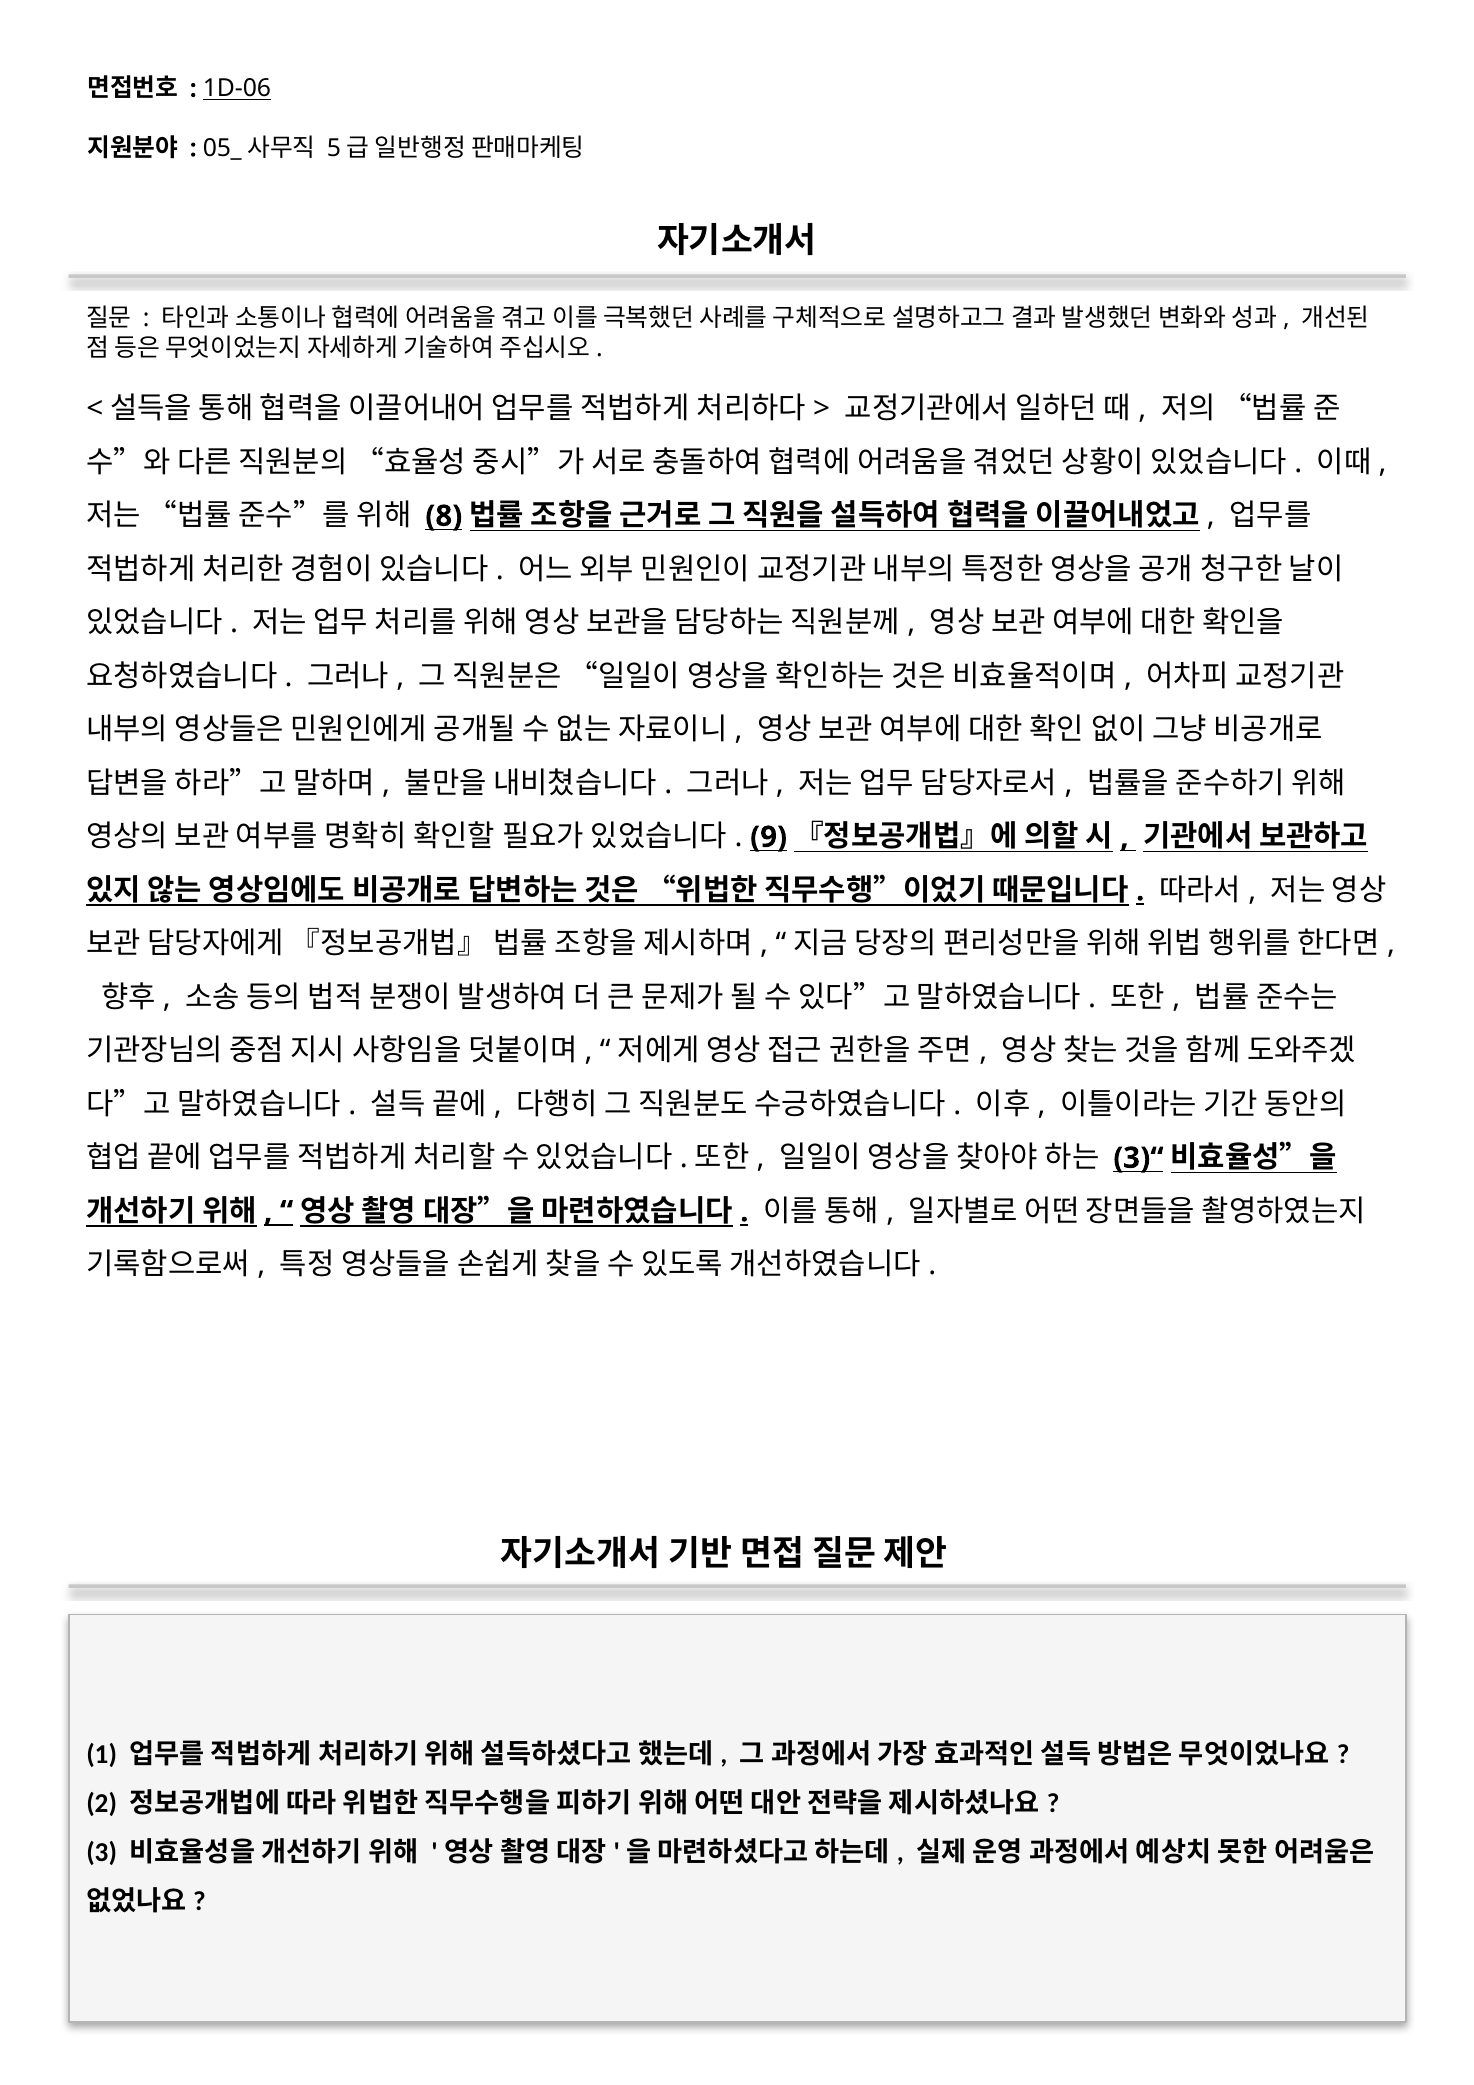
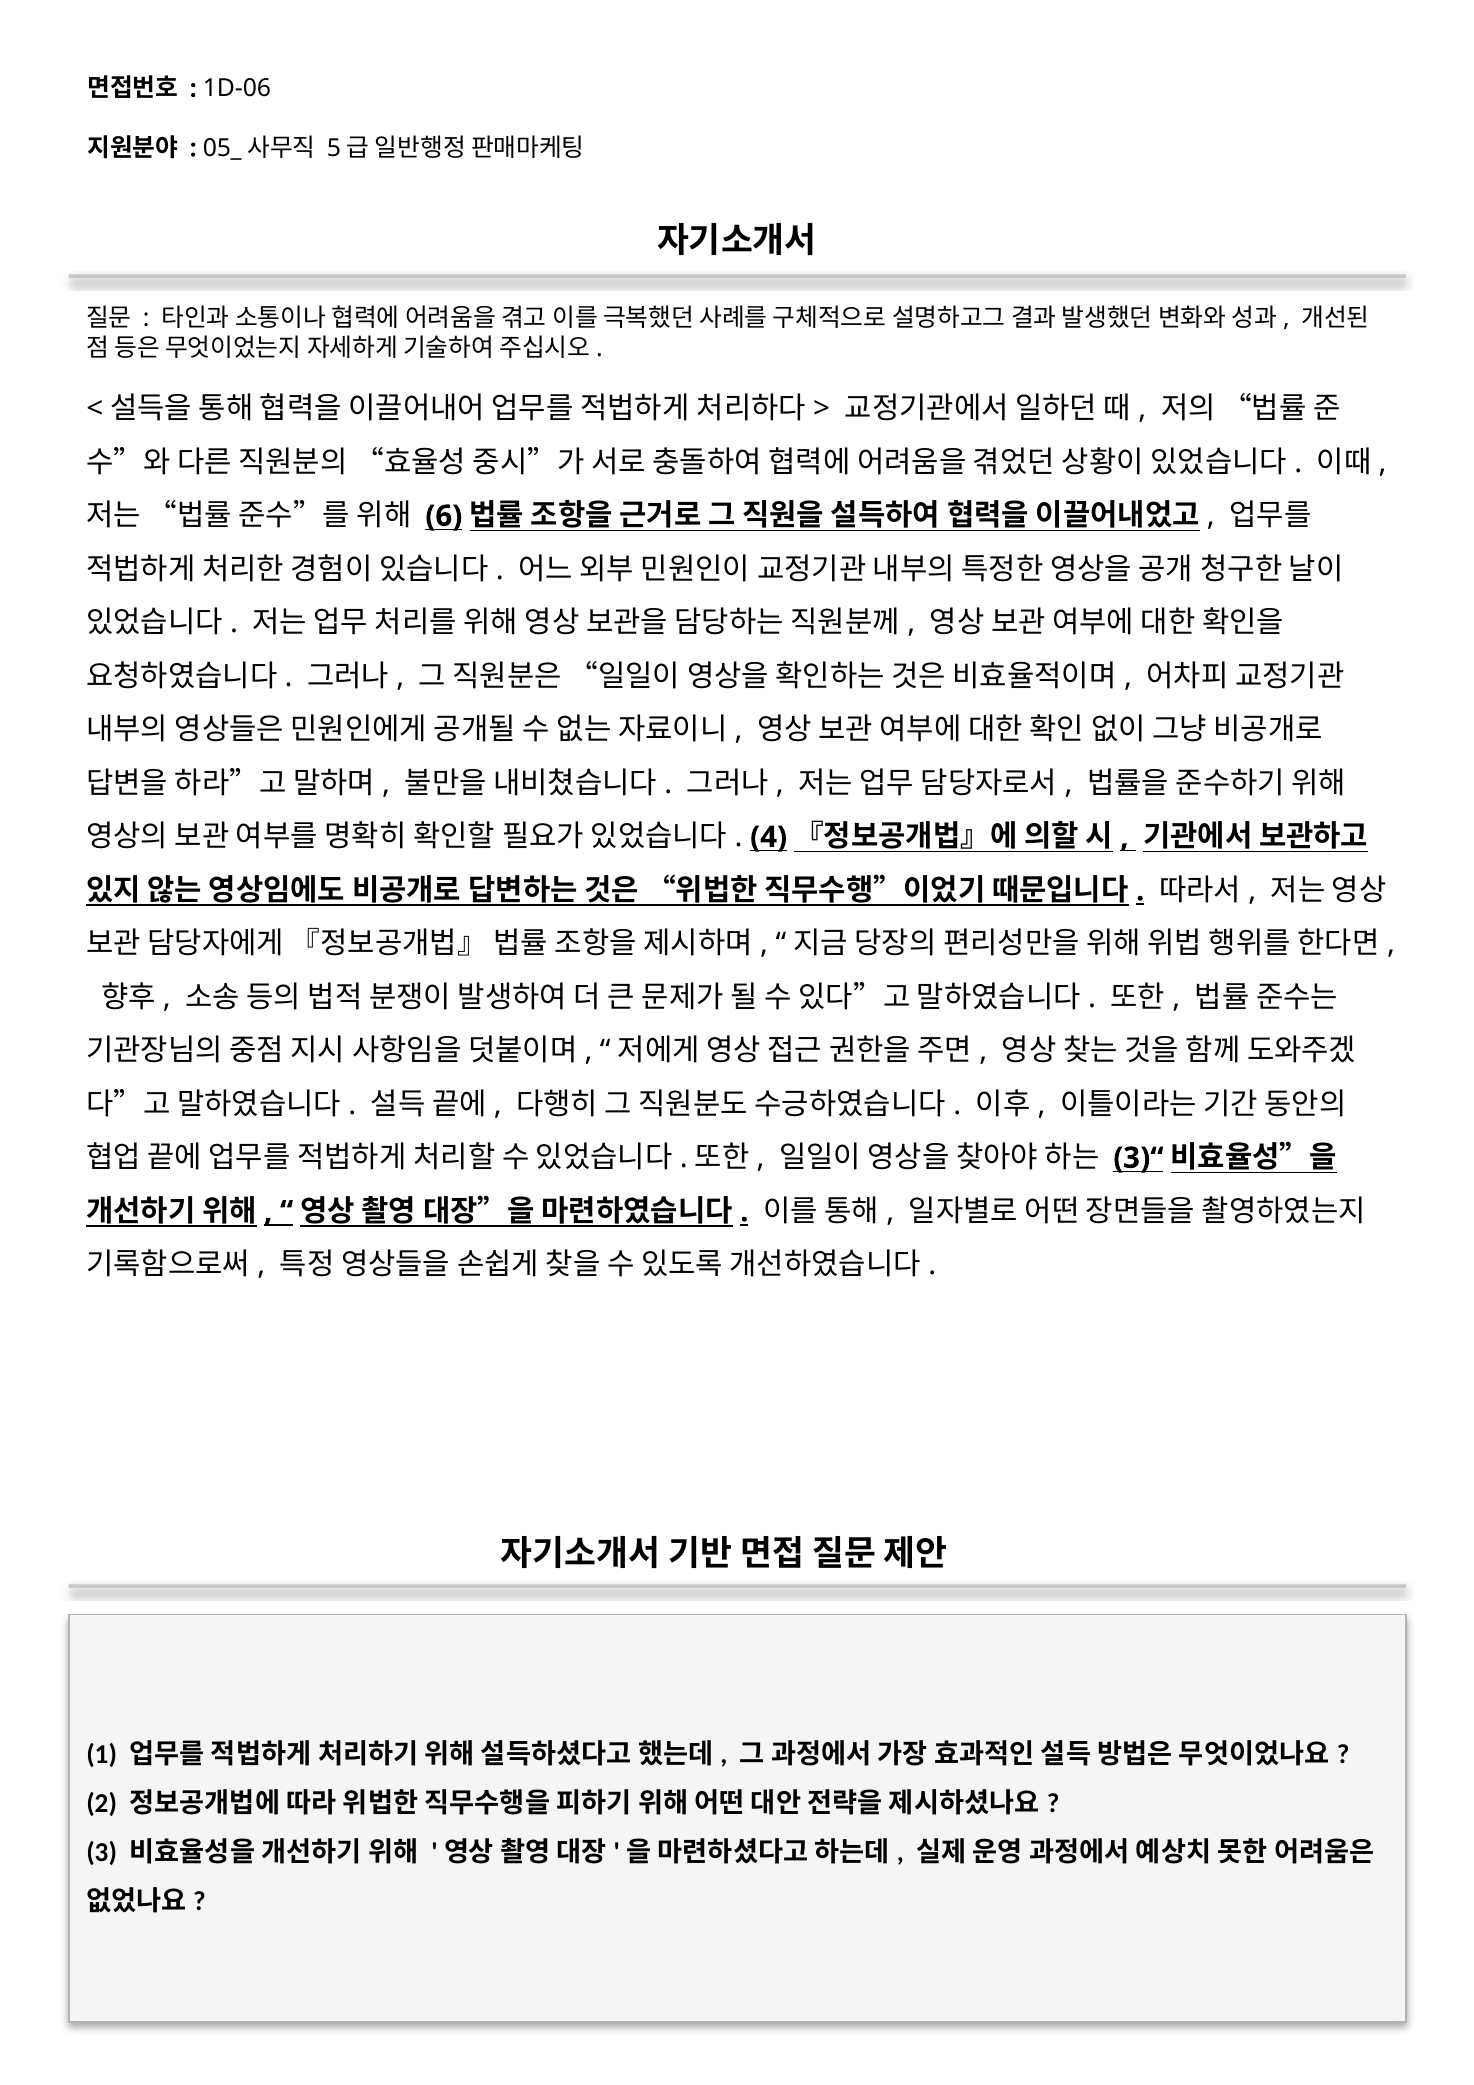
1D-06 underline: present -> none
8: 8 -> 6
9: 9 -> 4
